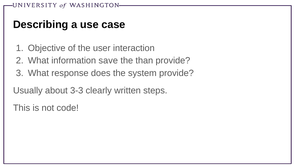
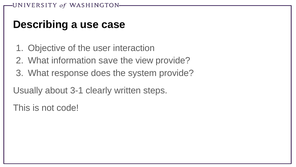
than: than -> view
3-3: 3-3 -> 3-1
